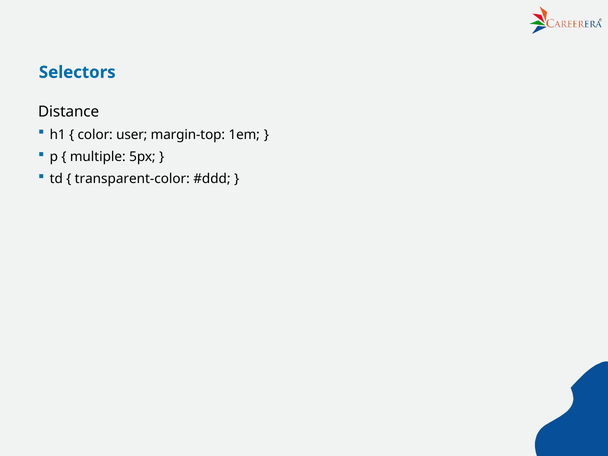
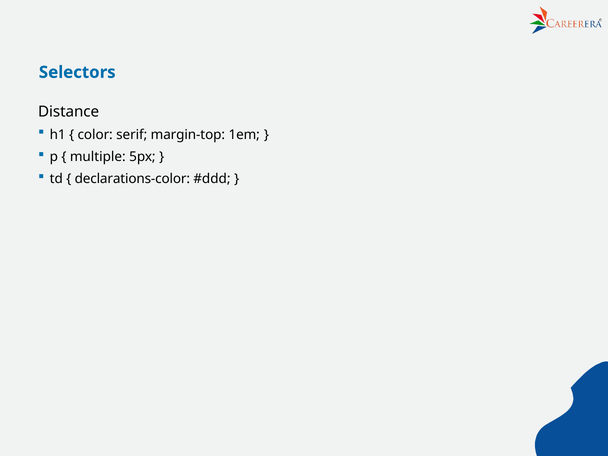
user: user -> serif
transparent-color: transparent-color -> declarations-color
